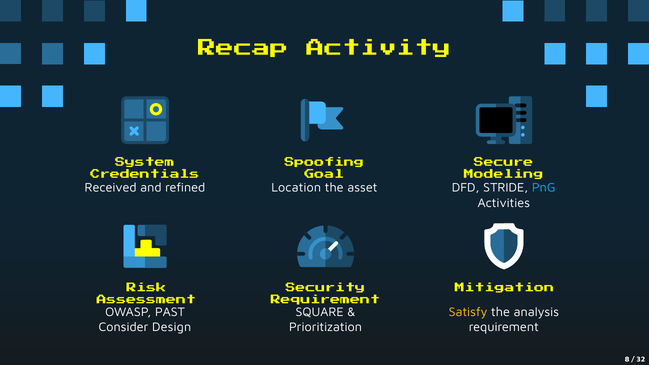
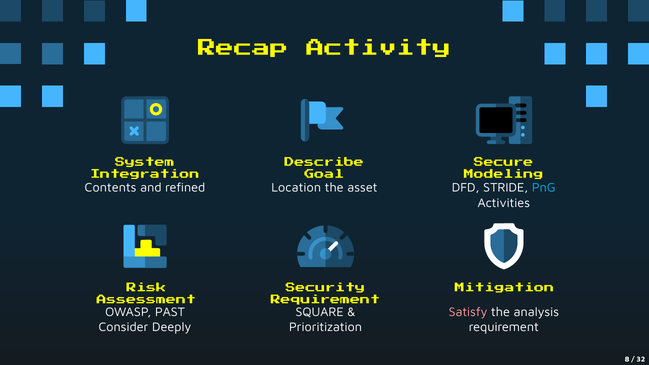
Spoofing: Spoofing -> Describe
Credentials: Credentials -> Integration
Received: Received -> Contents
Satisfy colour: yellow -> pink
Design: Design -> Deeply
